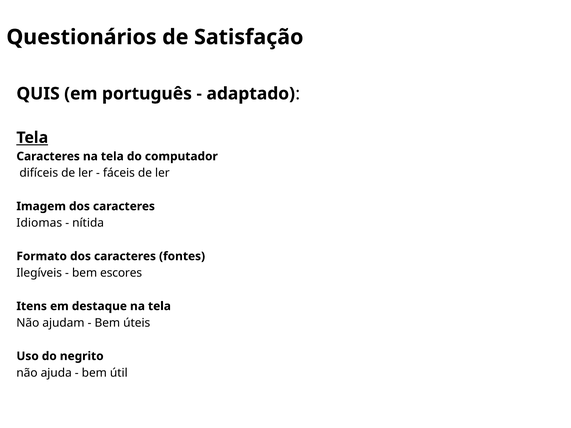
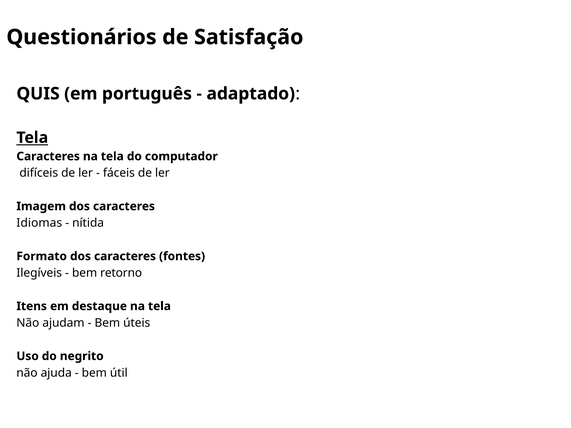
escores: escores -> retorno
